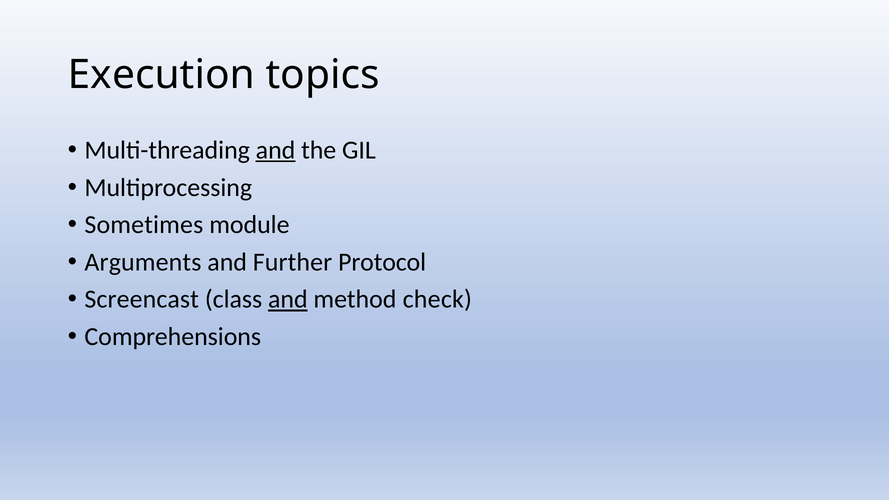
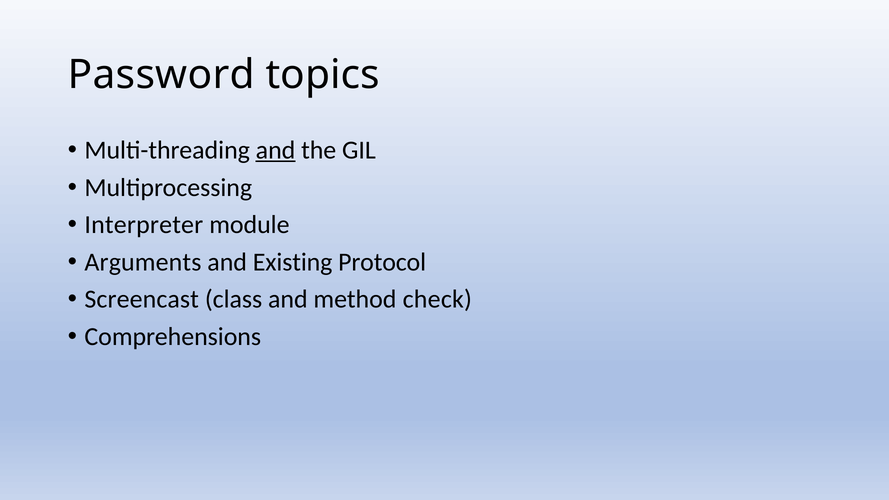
Execution: Execution -> Password
Sometimes: Sometimes -> Interpreter
Further: Further -> Existing
and at (288, 299) underline: present -> none
